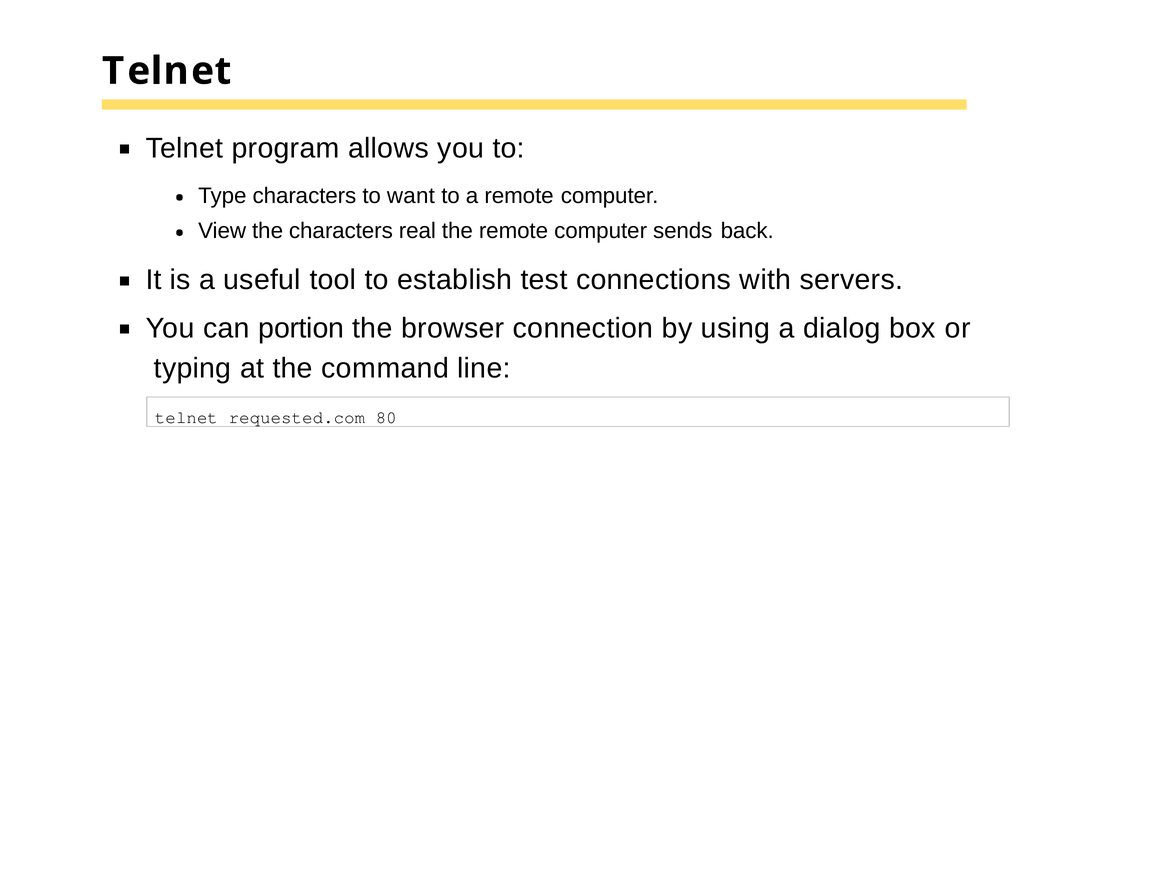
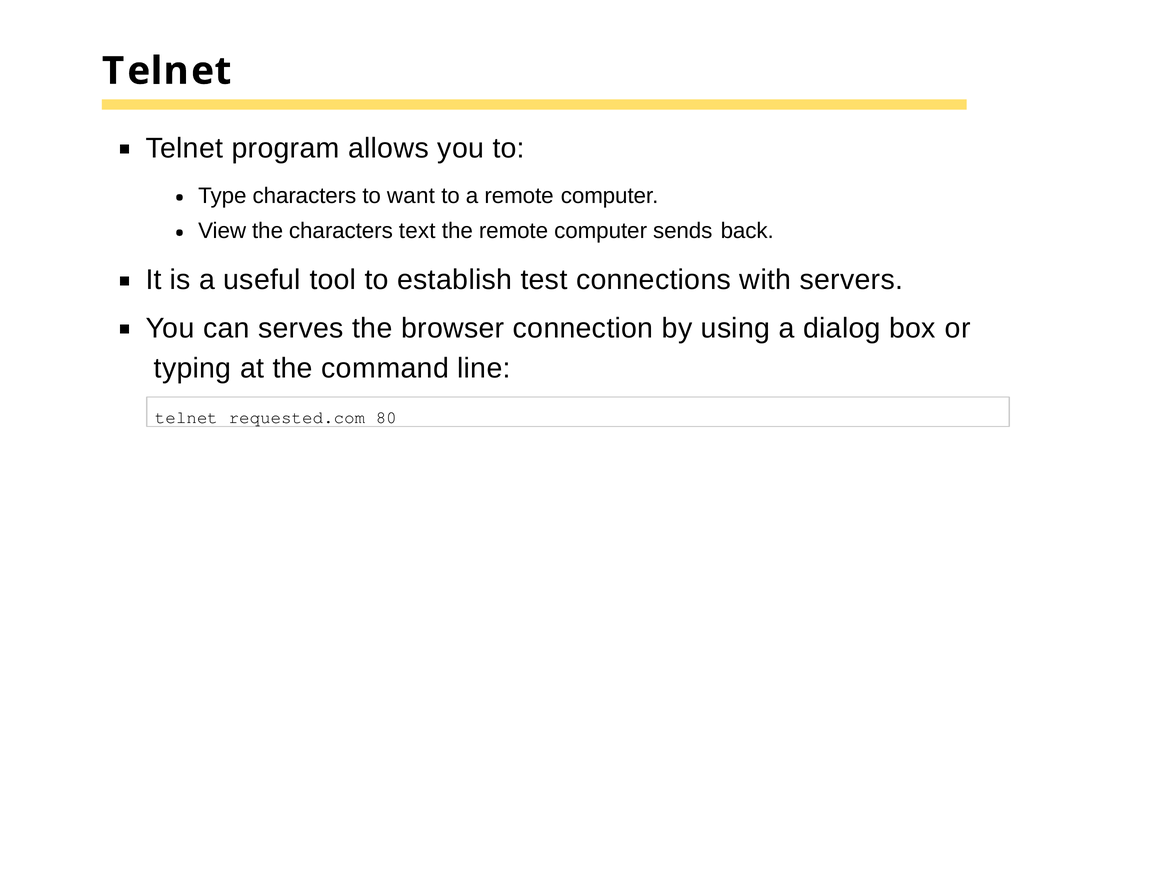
real: real -> text
portion: portion -> serves
